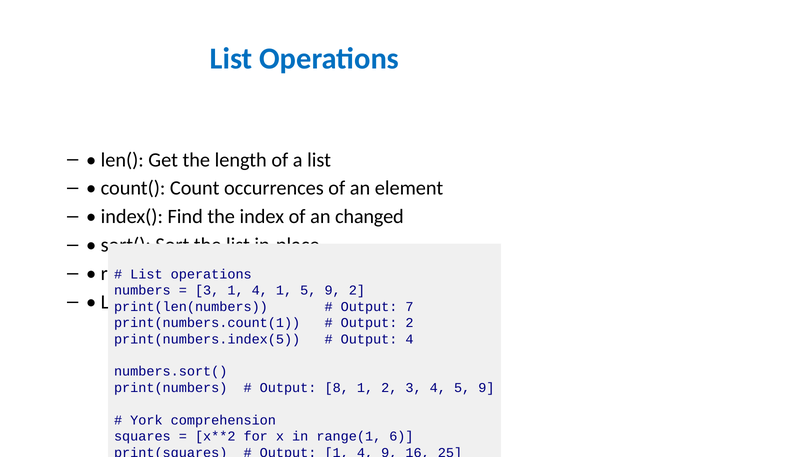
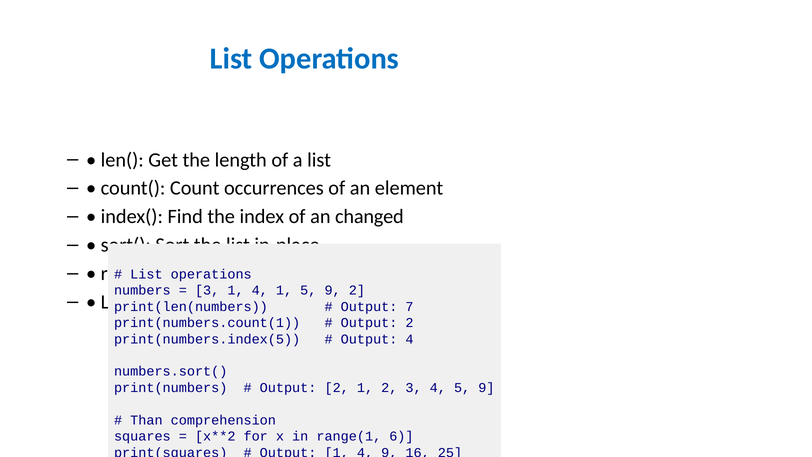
8 at (337, 388): 8 -> 2
York: York -> Than
